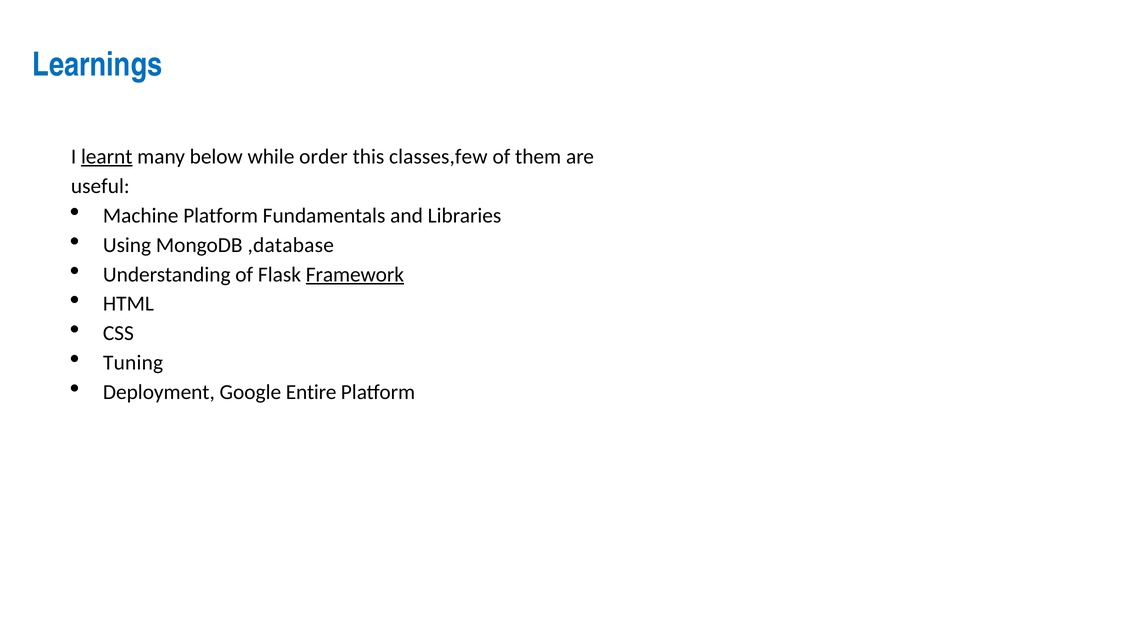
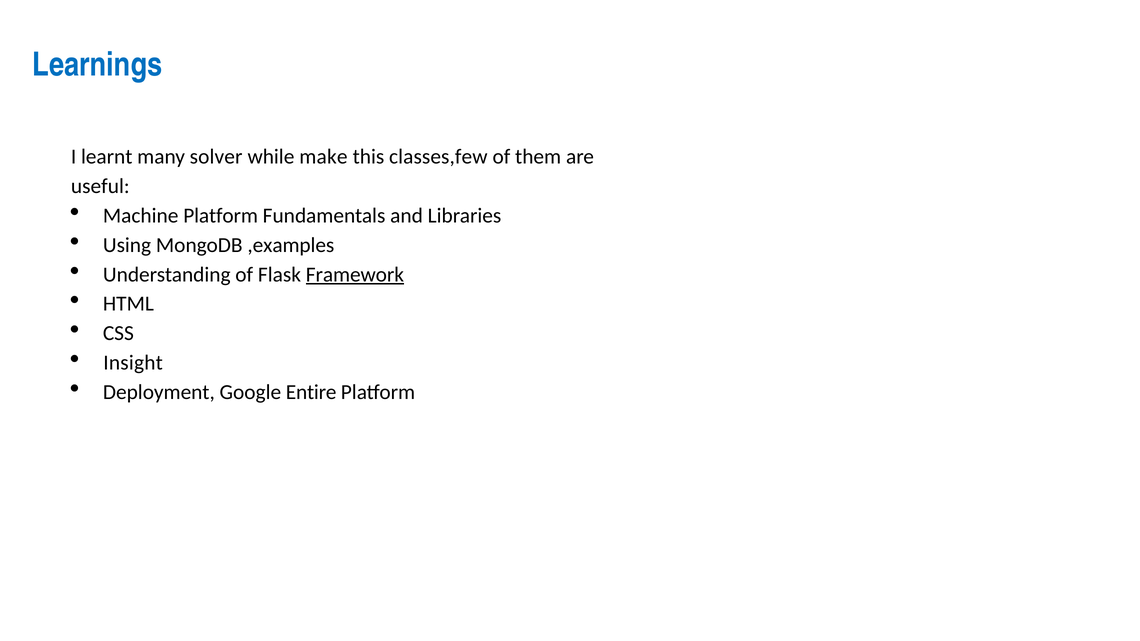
learnt underline: present -> none
below: below -> solver
order: order -> make
,database: ,database -> ,examples
Tuning: Tuning -> Insight
